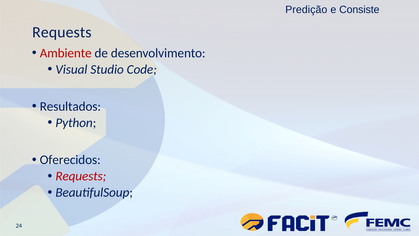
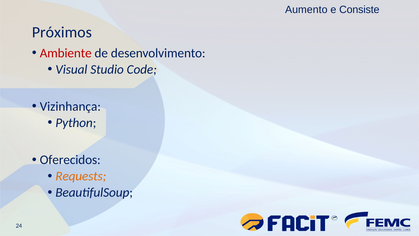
Predição: Predição -> Aumento
Requests at (62, 32): Requests -> Próximos
Resultados: Resultados -> Vizinhança
Requests at (81, 176) colour: red -> orange
